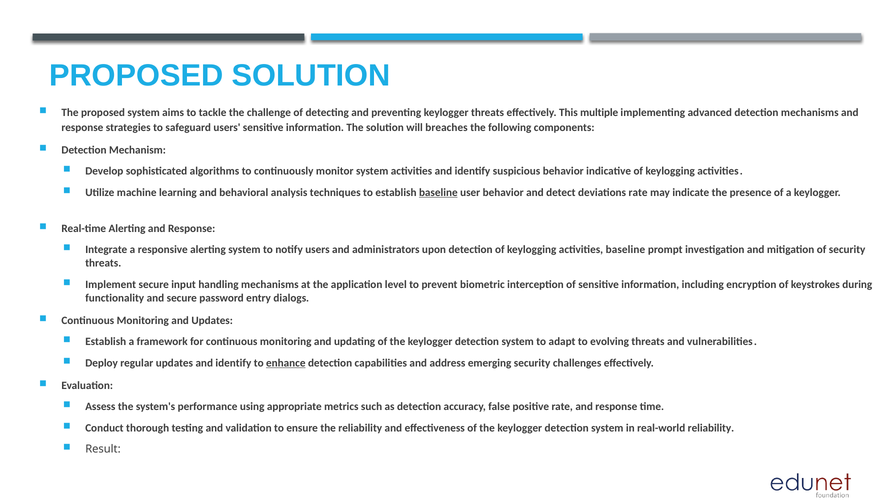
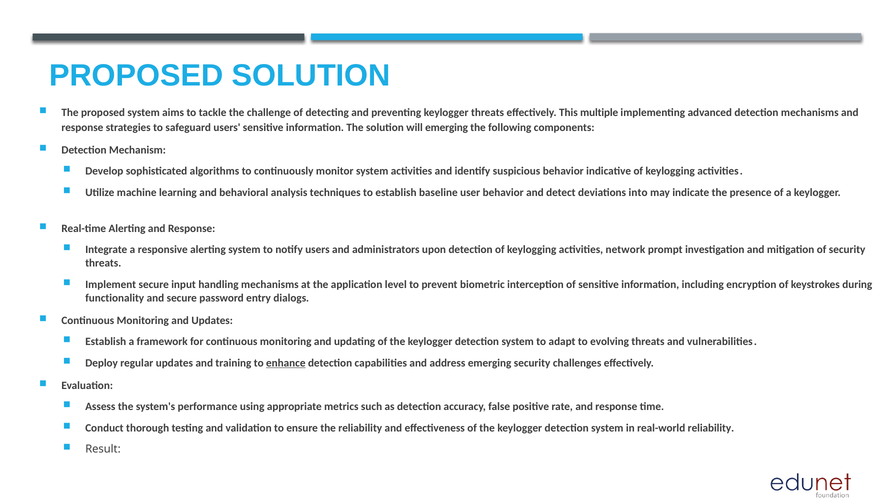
will breaches: breaches -> emerging
baseline at (438, 192) underline: present -> none
deviations rate: rate -> into
activities baseline: baseline -> network
updates and identify: identify -> training
